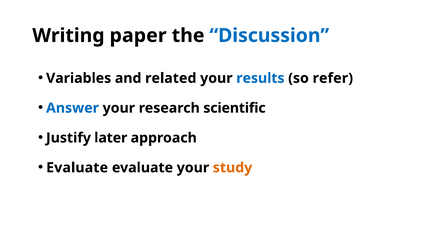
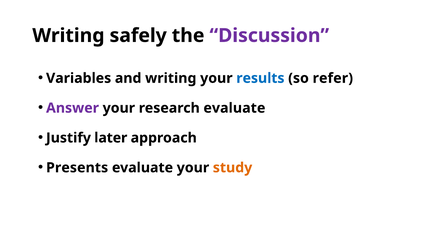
paper: paper -> safely
Discussion colour: blue -> purple
and related: related -> writing
Answer colour: blue -> purple
research scientific: scientific -> evaluate
Evaluate at (77, 168): Evaluate -> Presents
